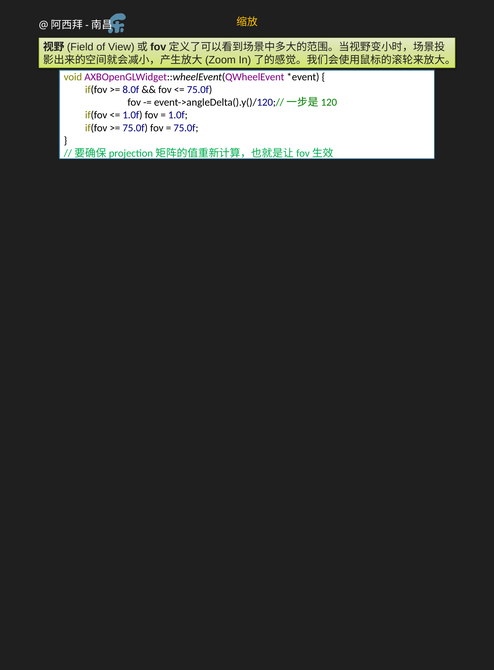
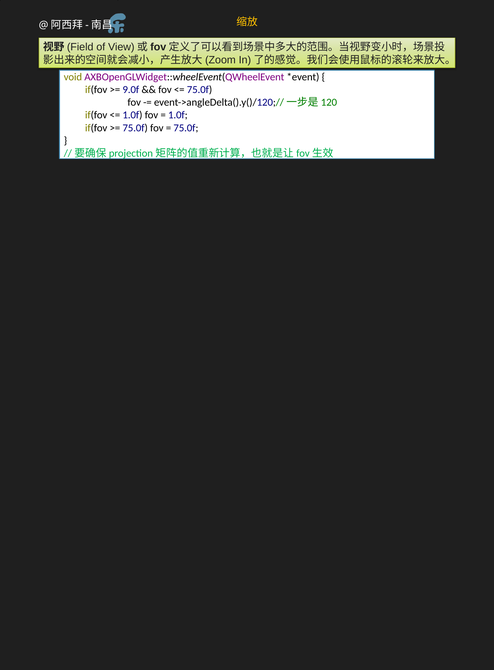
8.0f: 8.0f -> 9.0f
